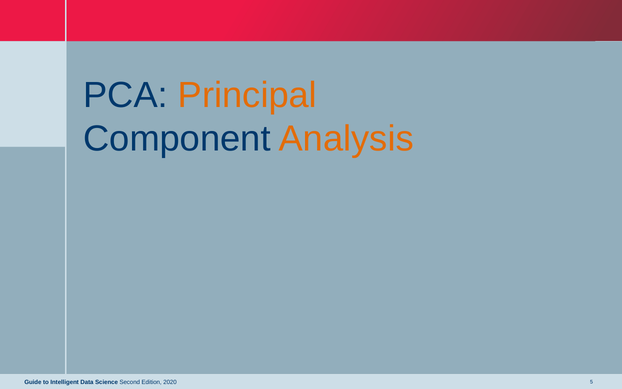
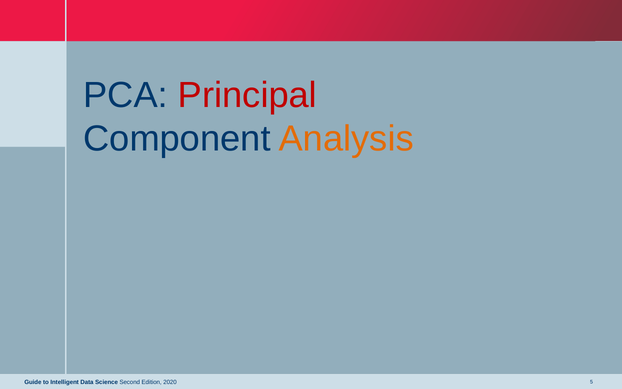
Principal colour: orange -> red
